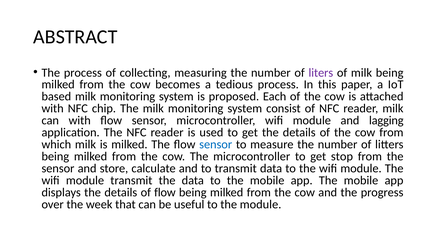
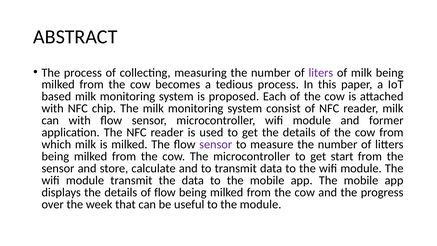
lagging: lagging -> former
sensor at (216, 144) colour: blue -> purple
stop: stop -> start
